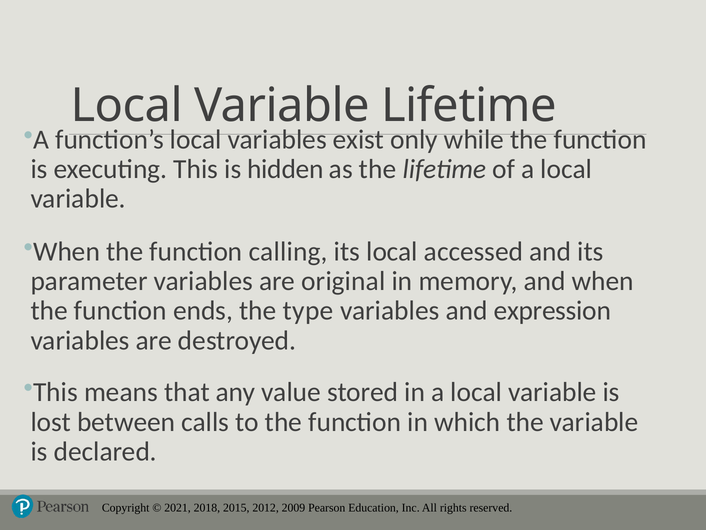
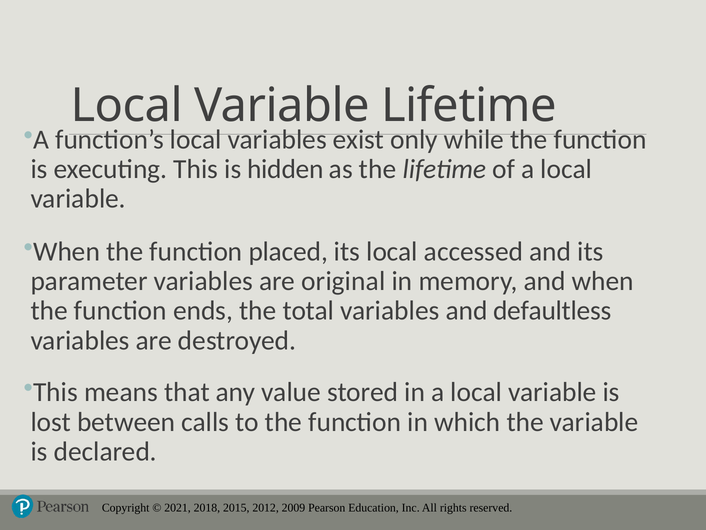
calling: calling -> placed
type: type -> total
expression: expression -> defaultless
